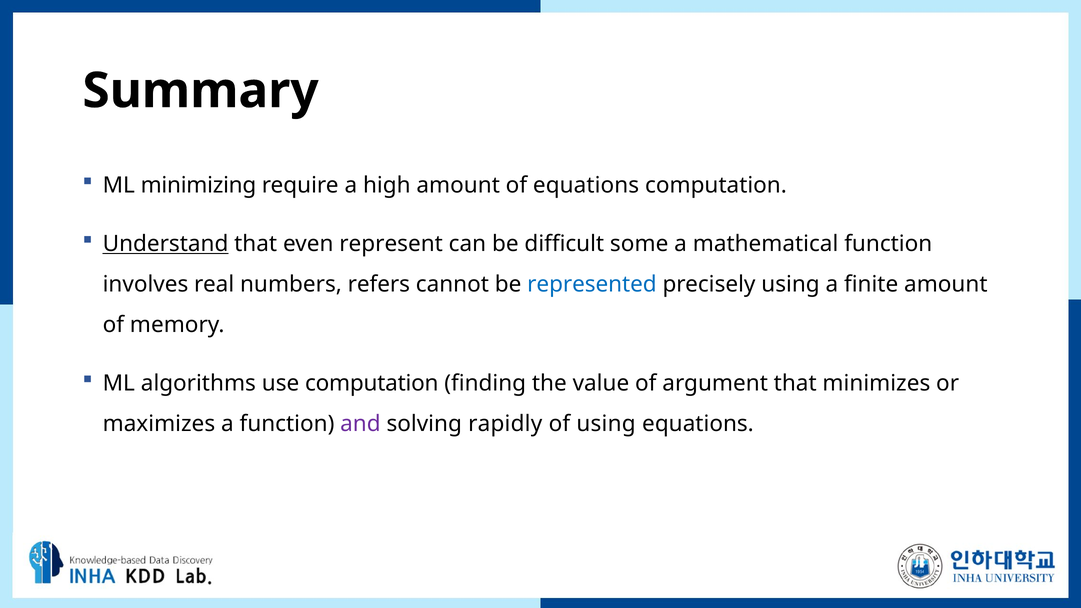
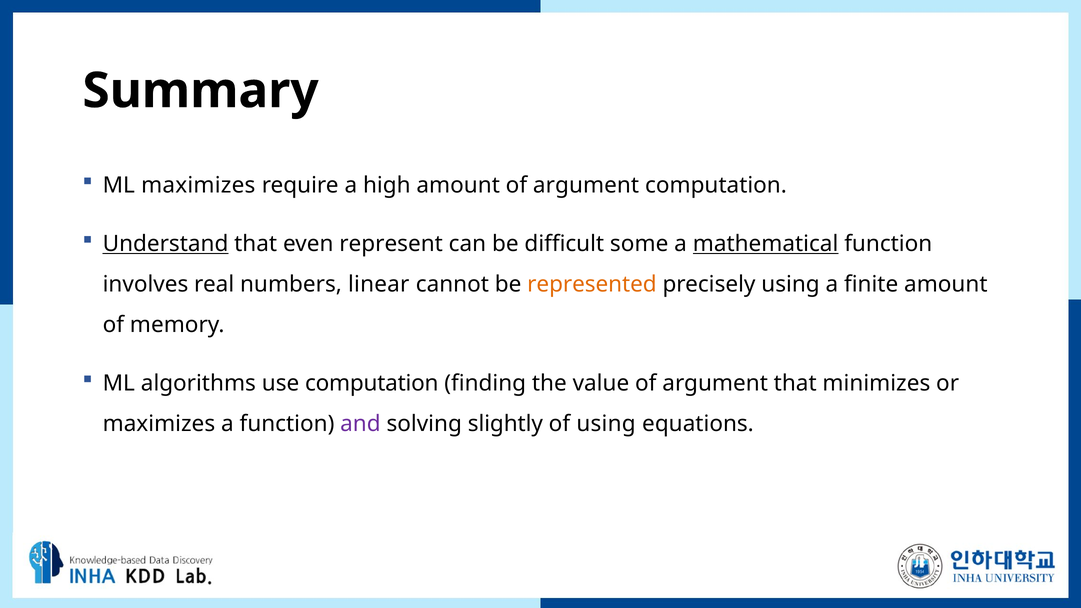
ML minimizing: minimizing -> maximizes
amount of equations: equations -> argument
mathematical underline: none -> present
refers: refers -> linear
represented colour: blue -> orange
rapidly: rapidly -> slightly
